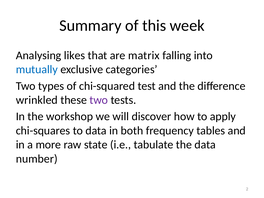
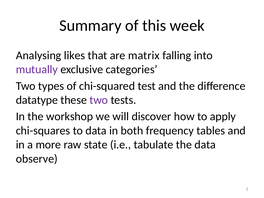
mutually colour: blue -> purple
wrinkled: wrinkled -> datatype
number: number -> observe
